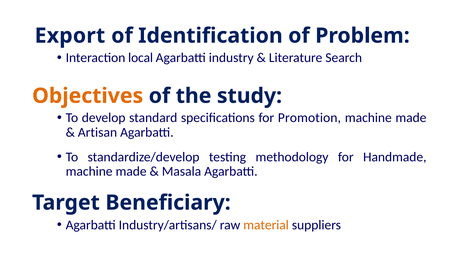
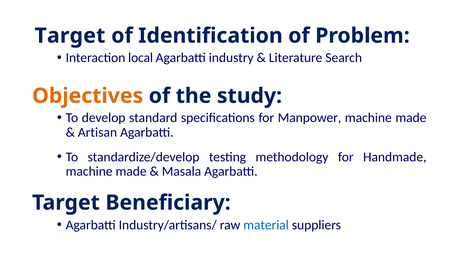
Export at (70, 36): Export -> Target
Promotion: Promotion -> Manpower
material colour: orange -> blue
